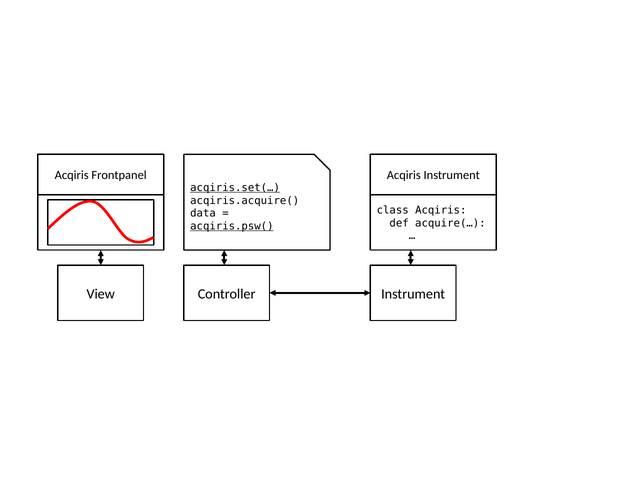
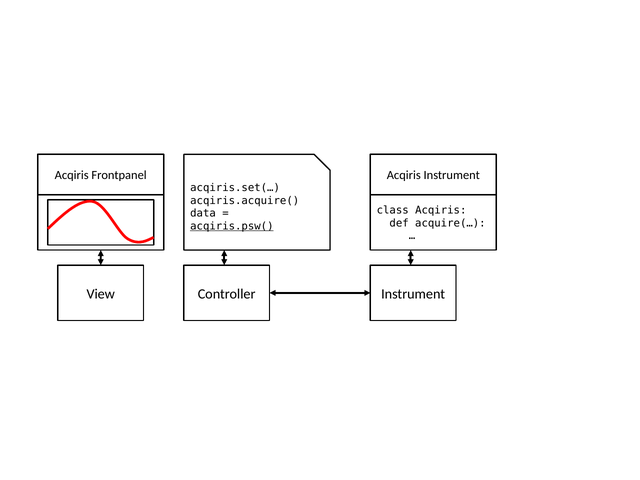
acqiris.set(… underline: present -> none
